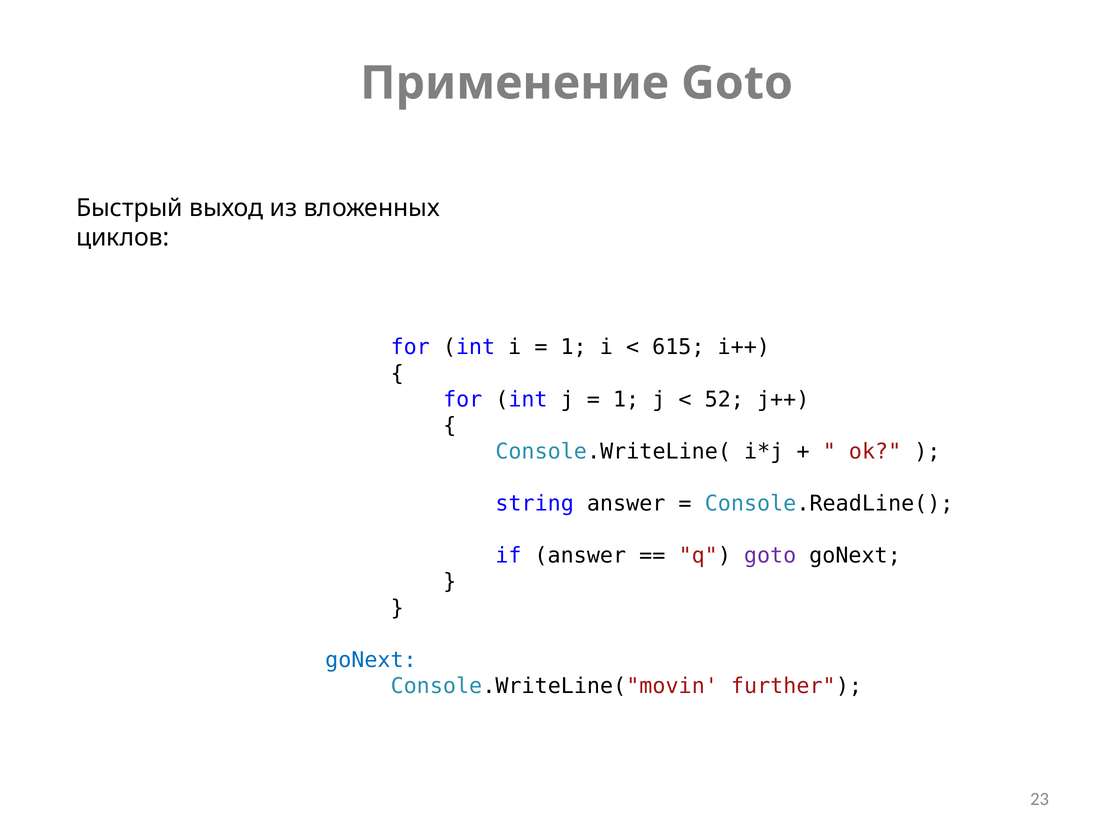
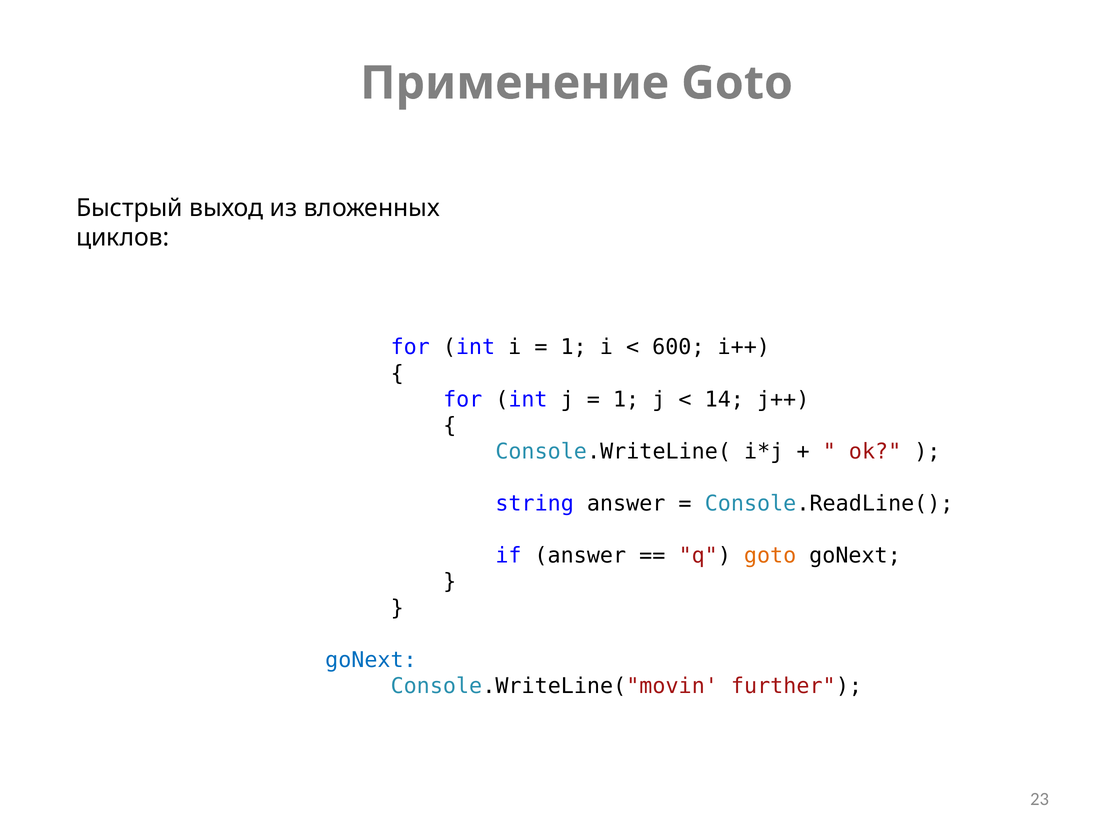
615: 615 -> 600
52: 52 -> 14
goto at (770, 556) colour: purple -> orange
